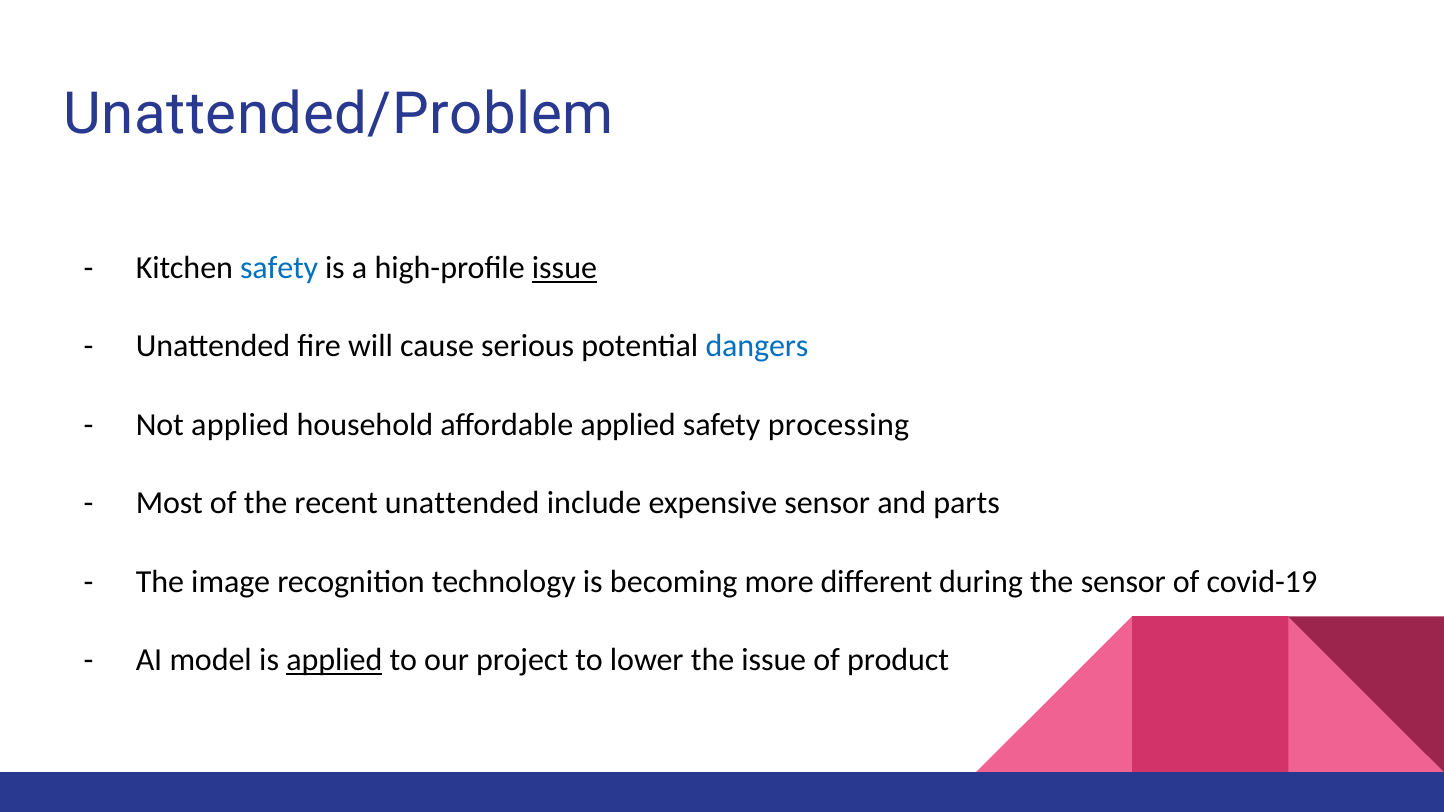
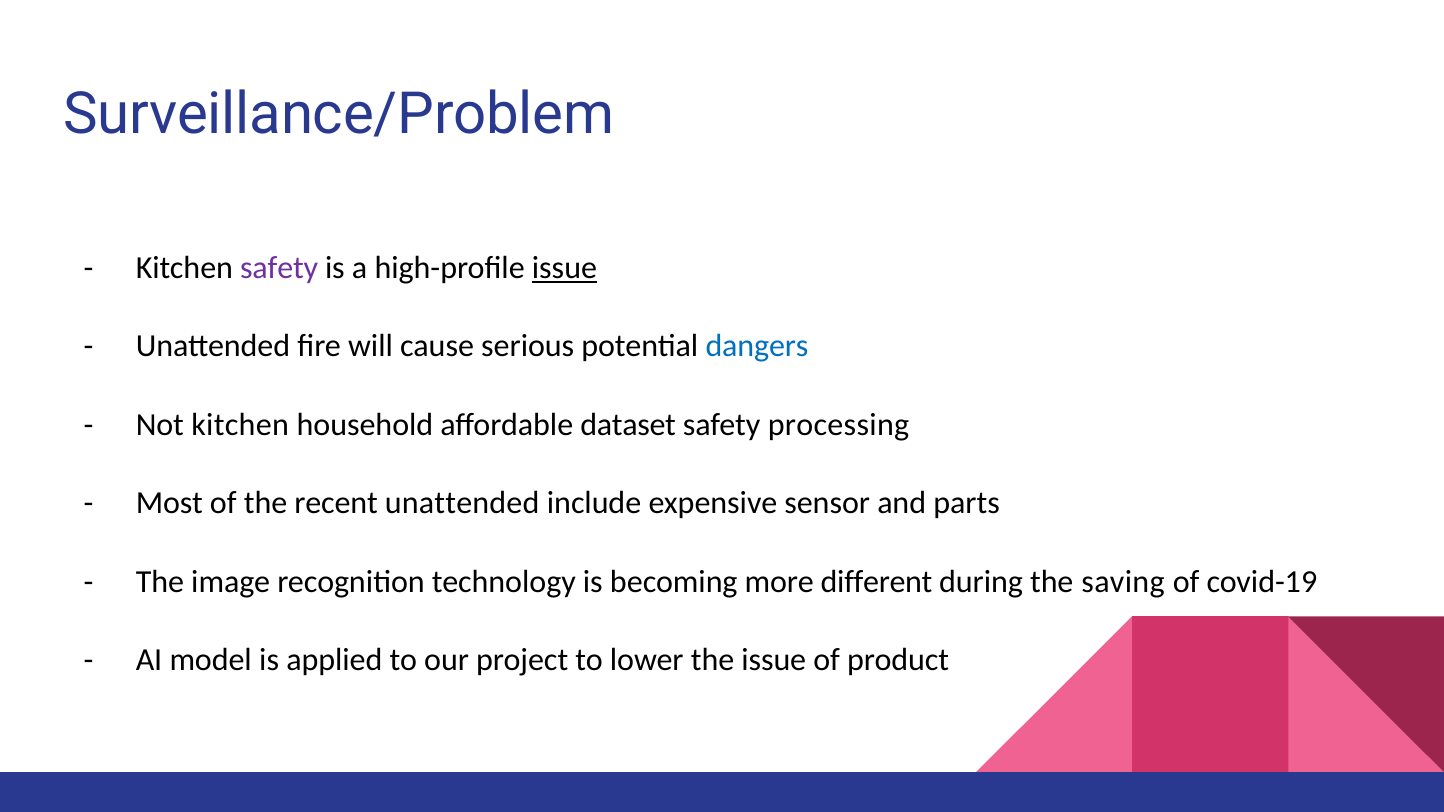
Unattended/Problem: Unattended/Problem -> Surveillance/Problem
safety at (279, 268) colour: blue -> purple
Not applied: applied -> kitchen
affordable applied: applied -> dataset
the sensor: sensor -> saving
applied at (334, 660) underline: present -> none
